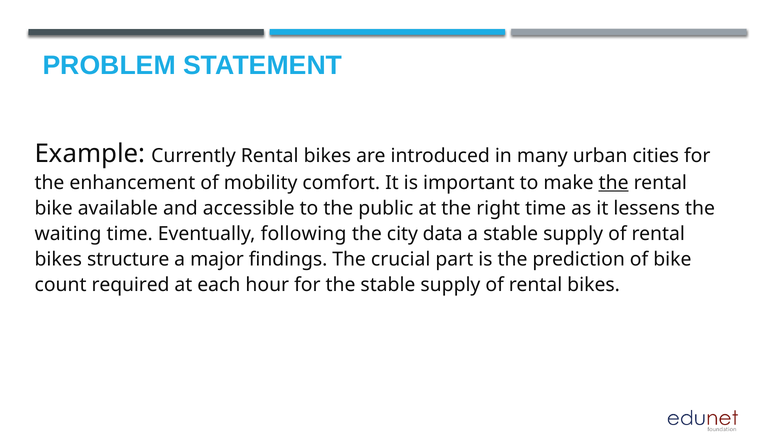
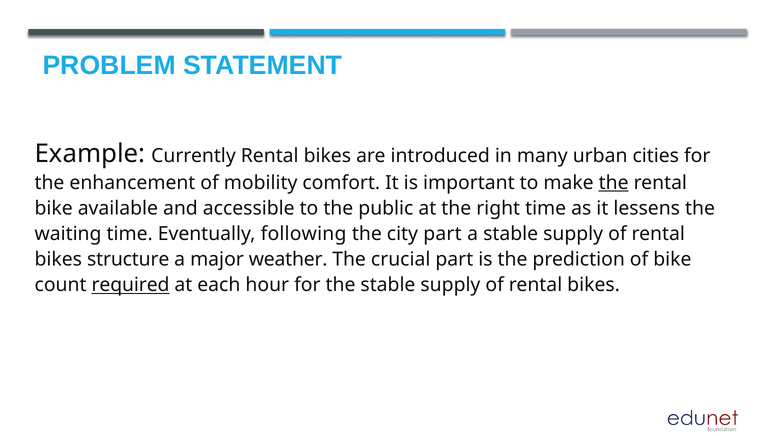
city data: data -> part
findings: findings -> weather
required underline: none -> present
